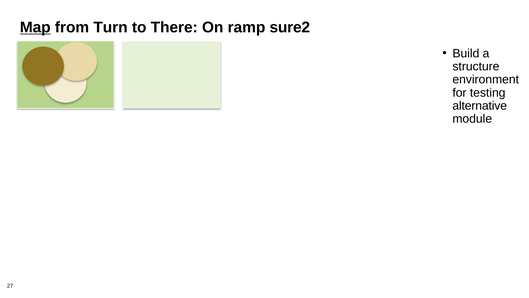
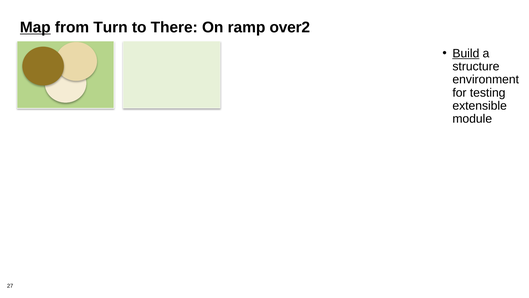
sure2: sure2 -> over2
Build underline: none -> present
alternative: alternative -> extensible
